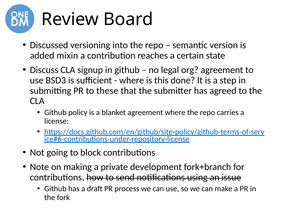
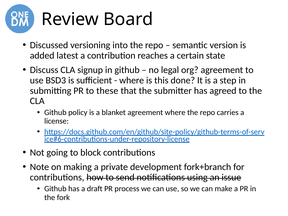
mixin: mixin -> latest
